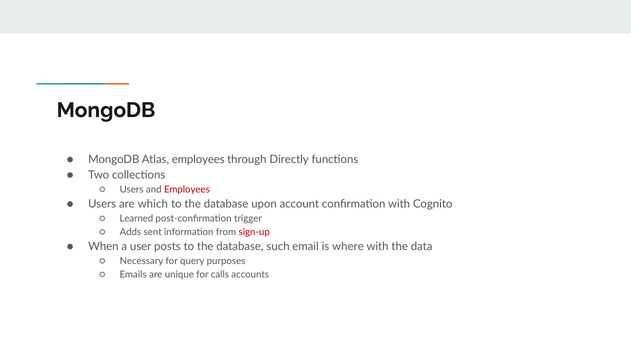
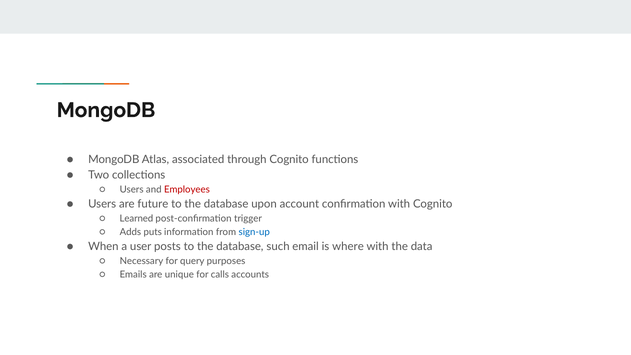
Atlas employees: employees -> associated
through Directly: Directly -> Cognito
which: which -> future
sent: sent -> puts
sign-up colour: red -> blue
